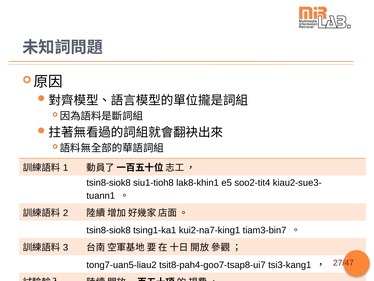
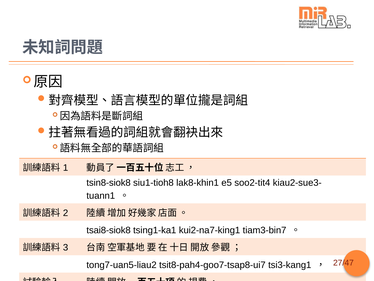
tsin8-siok8 at (109, 230): tsin8-siok8 -> tsai8-siok8
